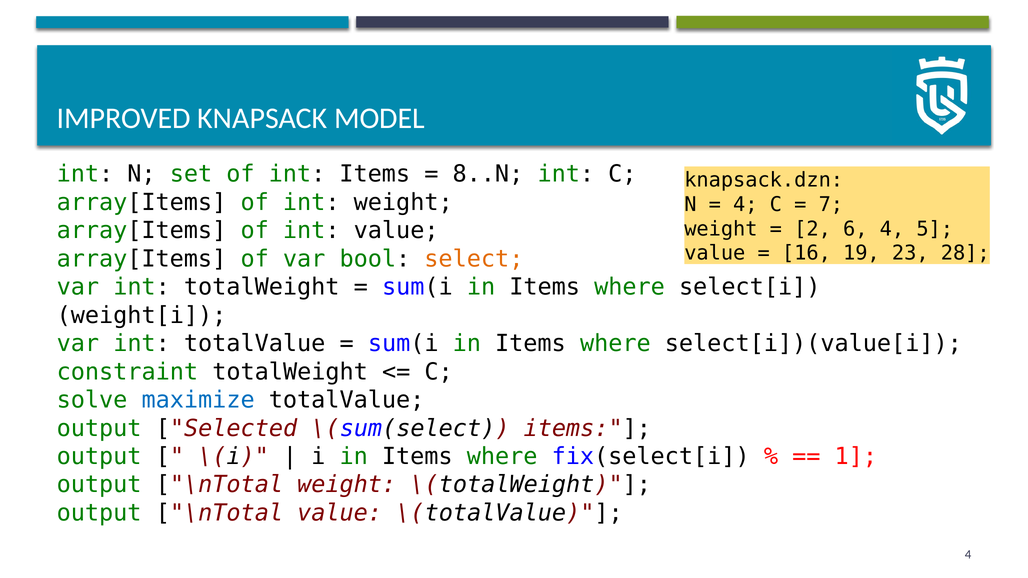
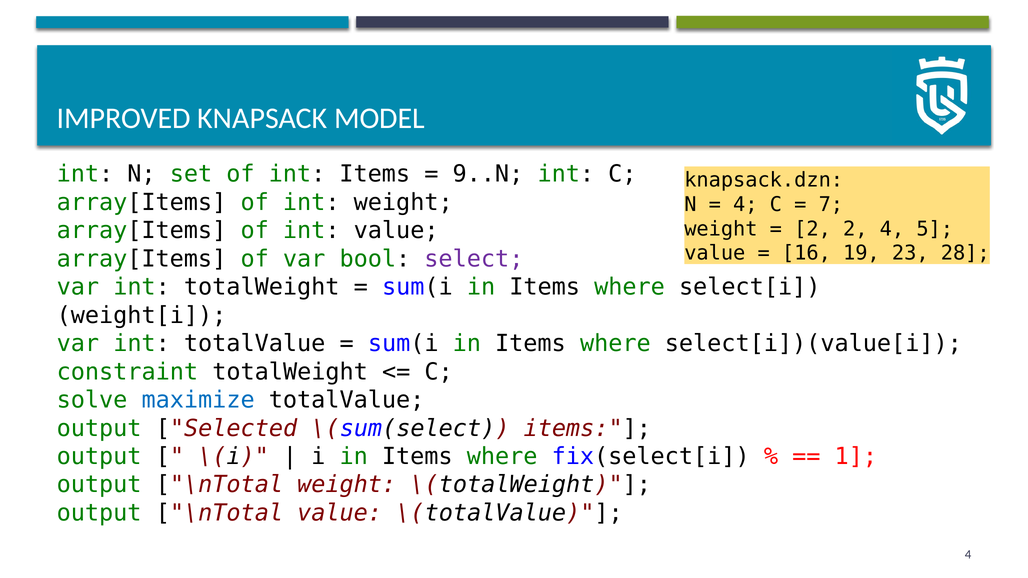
8..N: 8..N -> 9..N
2 6: 6 -> 2
select colour: orange -> purple
